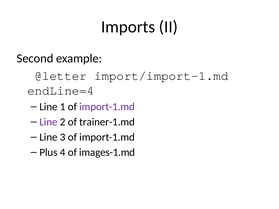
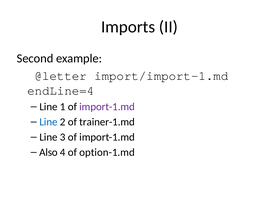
Line at (48, 122) colour: purple -> blue
Plus: Plus -> Also
images-1.md: images-1.md -> option-1.md
